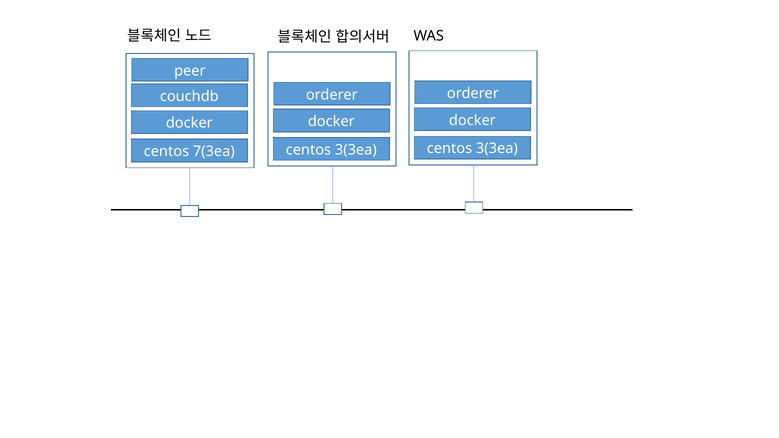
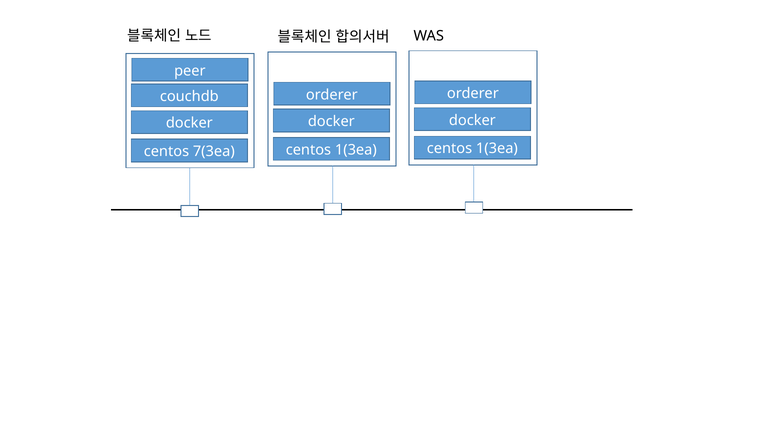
3(3ea at (497, 149): 3(3ea -> 1(3ea
3(3ea at (356, 150): 3(3ea -> 1(3ea
